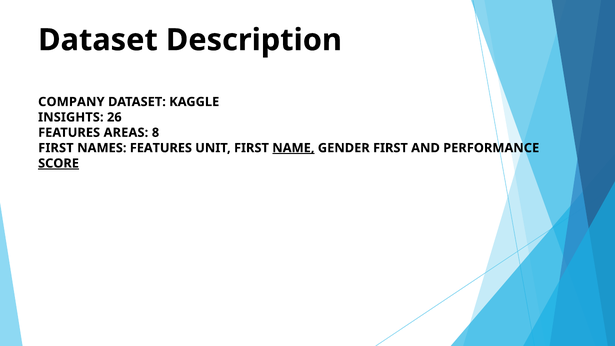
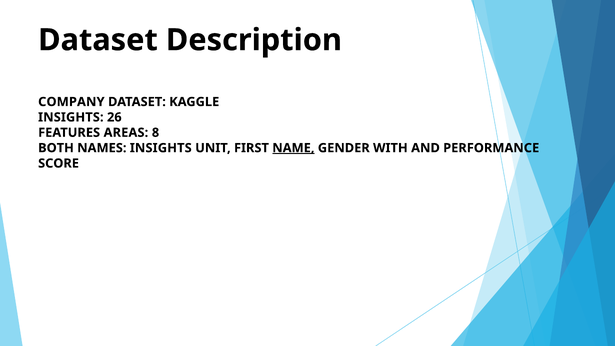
FIRST at (56, 148): FIRST -> BOTH
NAMES FEATURES: FEATURES -> INSIGHTS
GENDER FIRST: FIRST -> WITH
SCORE underline: present -> none
